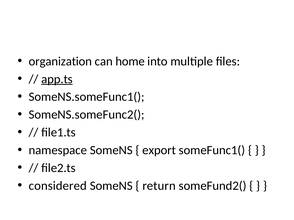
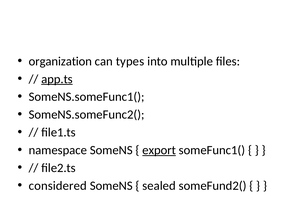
home: home -> types
export underline: none -> present
return: return -> sealed
